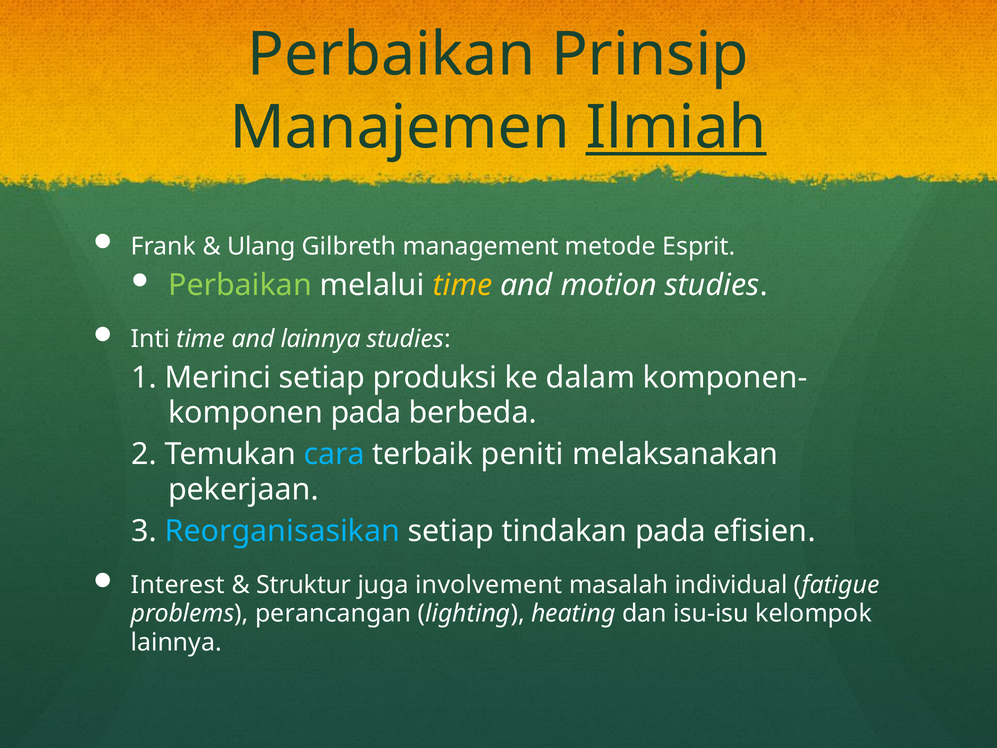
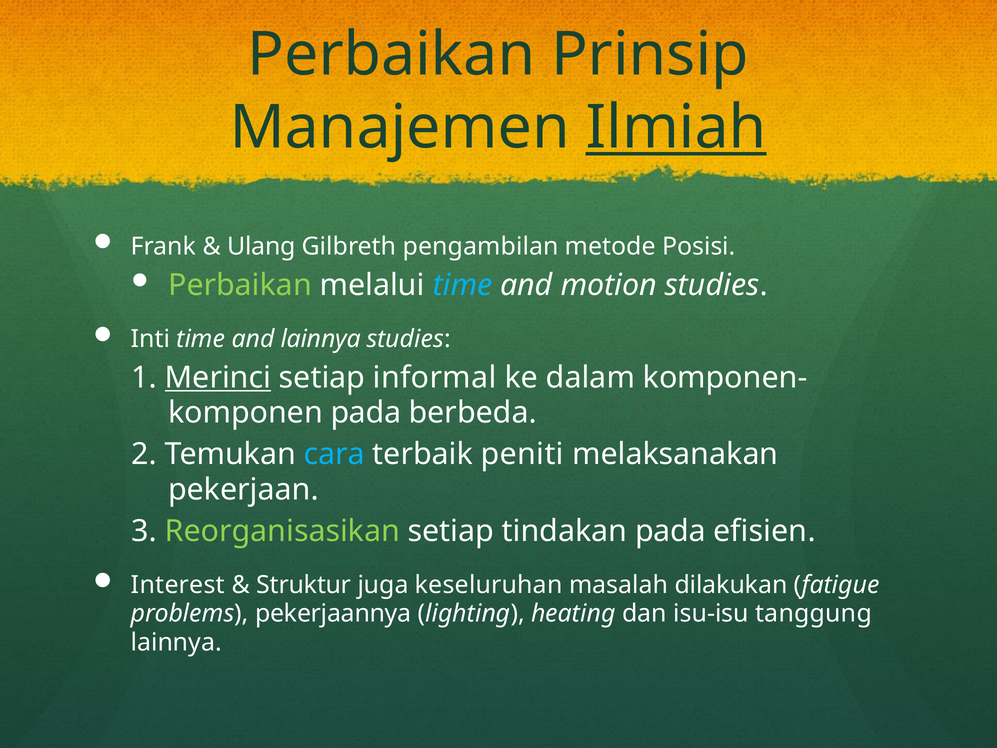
management: management -> pengambilan
Esprit: Esprit -> Posisi
time at (463, 285) colour: yellow -> light blue
Merinci underline: none -> present
produksi: produksi -> informal
Reorganisasikan colour: light blue -> light green
involvement: involvement -> keseluruhan
individual: individual -> dilakukan
perancangan: perancangan -> pekerjaannya
kelompok: kelompok -> tanggung
